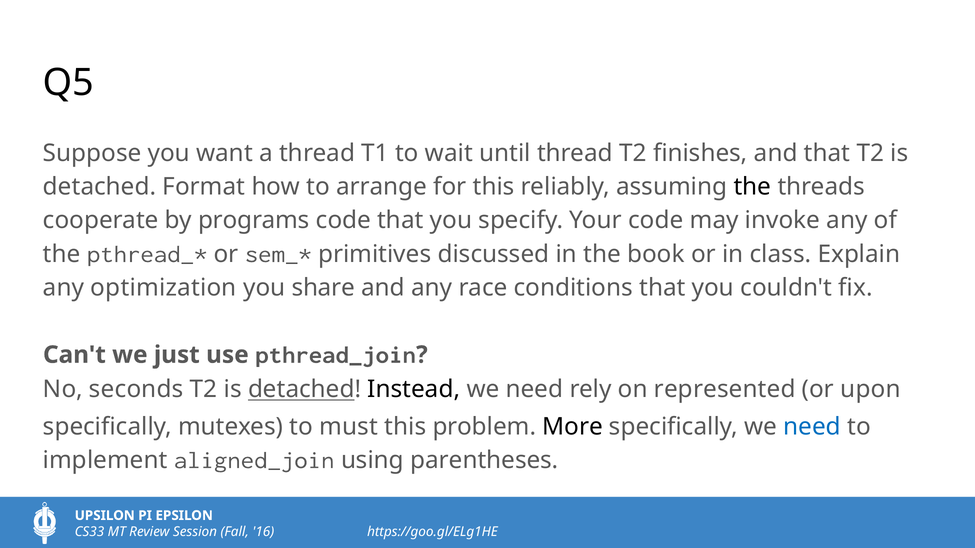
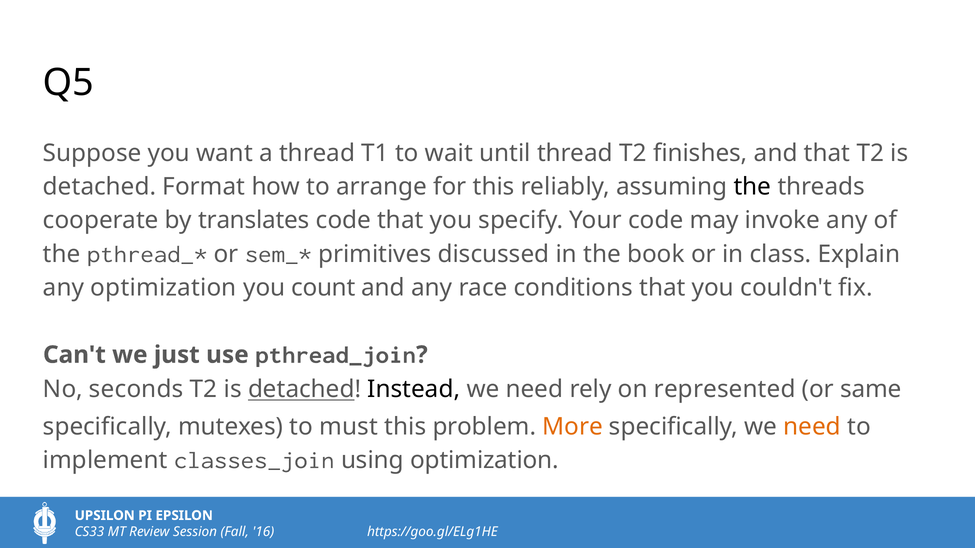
programs: programs -> translates
share: share -> count
upon: upon -> same
More colour: black -> orange
need at (812, 427) colour: blue -> orange
aligned_join: aligned_join -> classes_join
using parentheses: parentheses -> optimization
